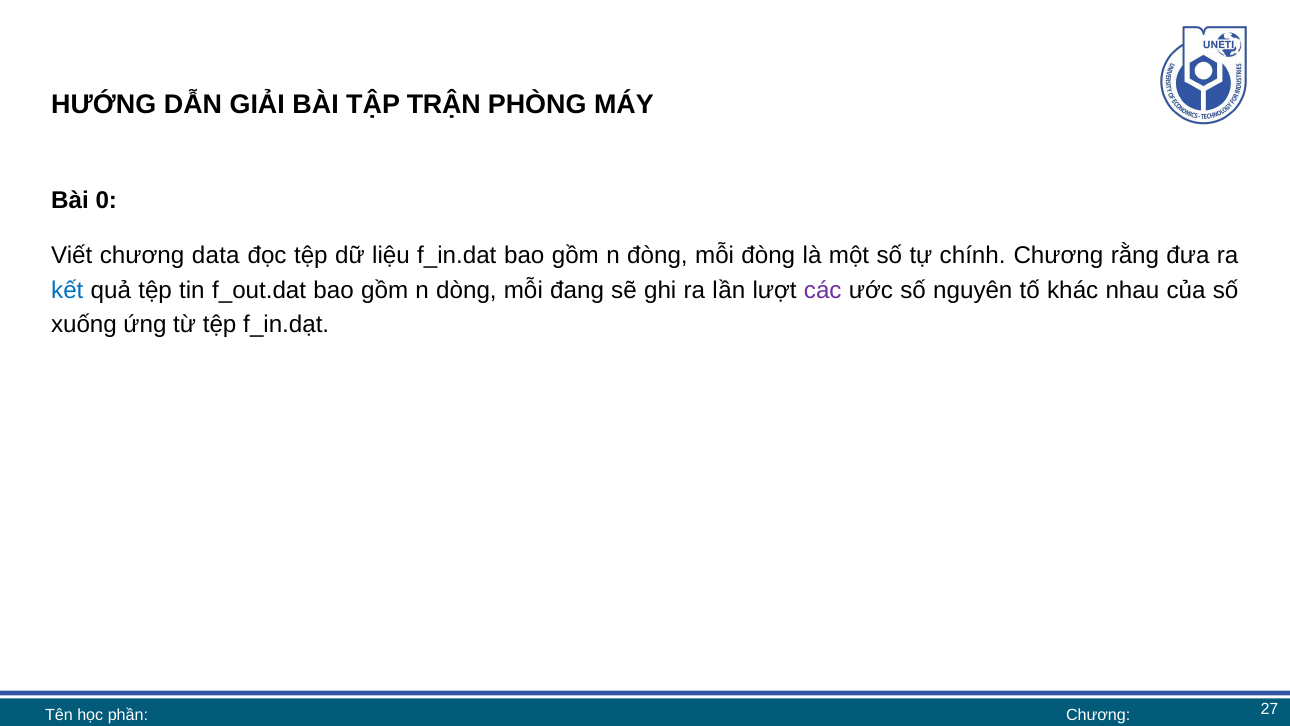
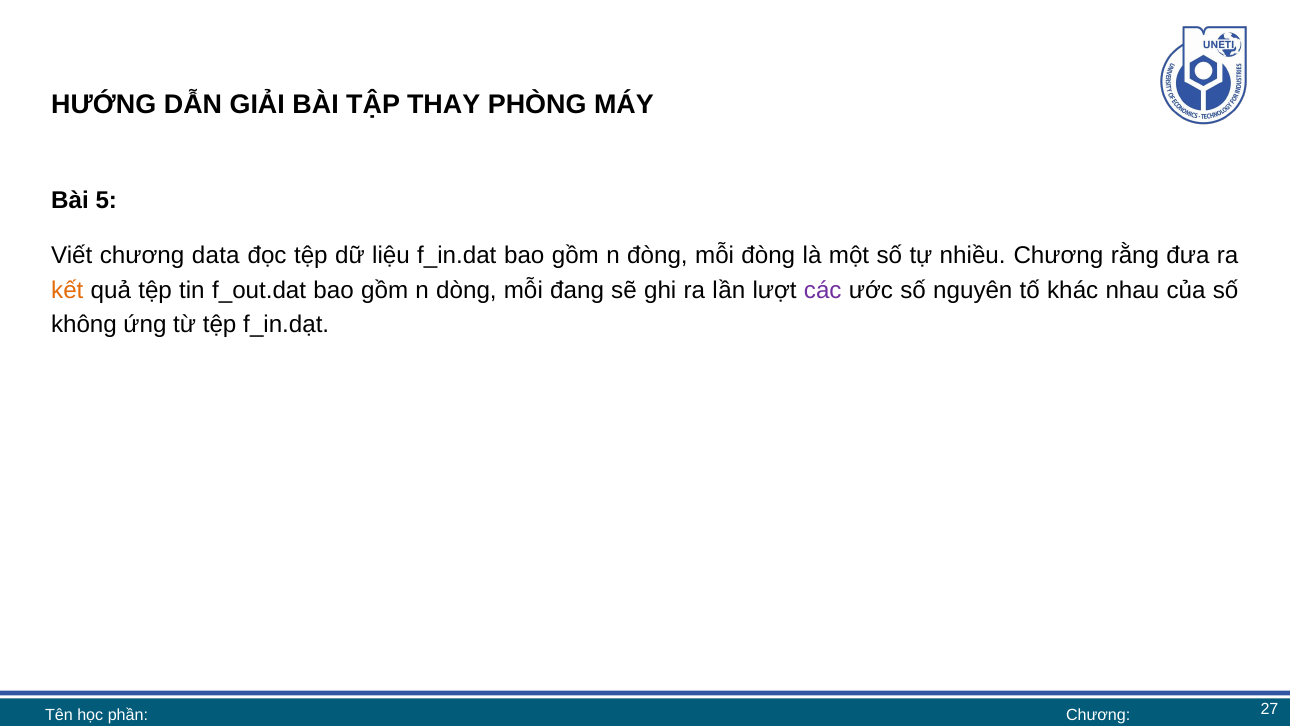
TRẬN: TRẬN -> THAY
0: 0 -> 5
chính: chính -> nhiều
kết colour: blue -> orange
xuống: xuống -> không
